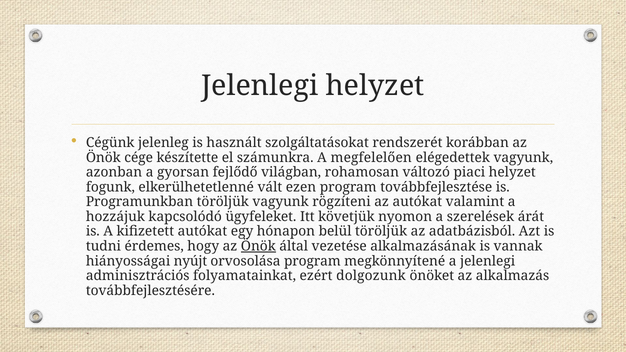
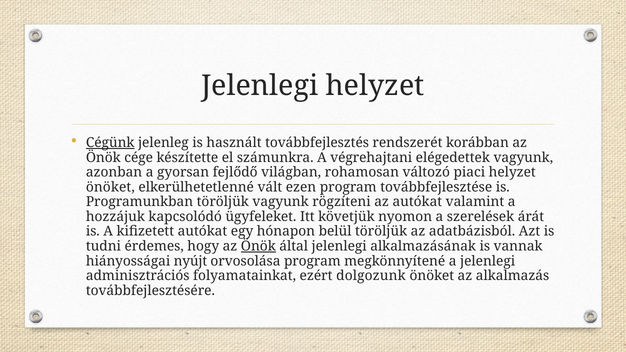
Cégünk underline: none -> present
szolgáltatásokat: szolgáltatásokat -> továbbfejlesztés
megfelelően: megfelelően -> végrehajtani
fogunk at (110, 187): fogunk -> önöket
által vezetése: vezetése -> jelenlegi
